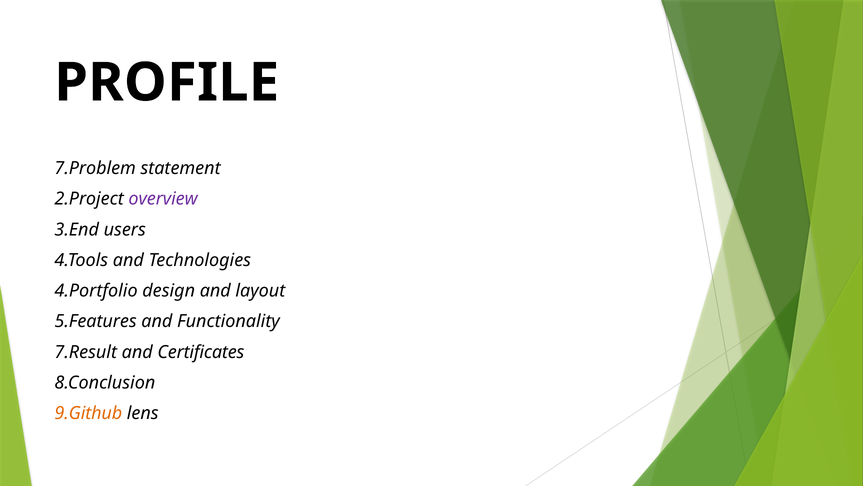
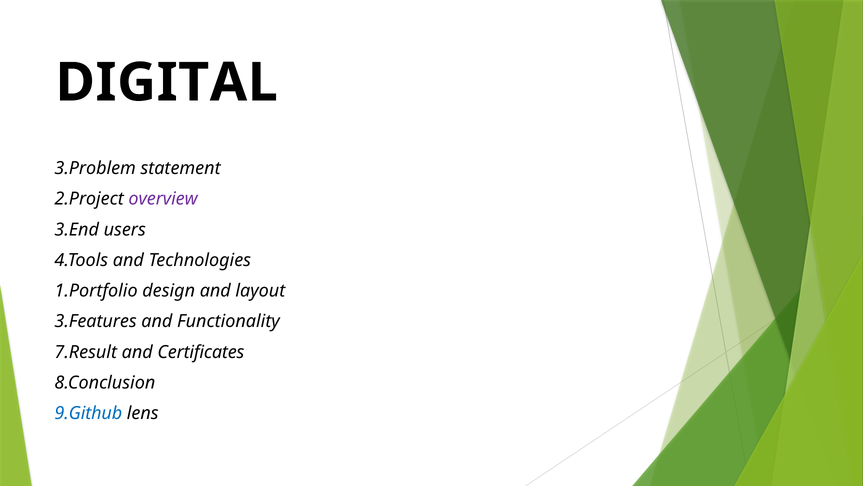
PROFILE: PROFILE -> DIGITAL
7.Problem: 7.Problem -> 3.Problem
4.Portfolio: 4.Portfolio -> 1.Portfolio
5.Features: 5.Features -> 3.Features
9.Github colour: orange -> blue
